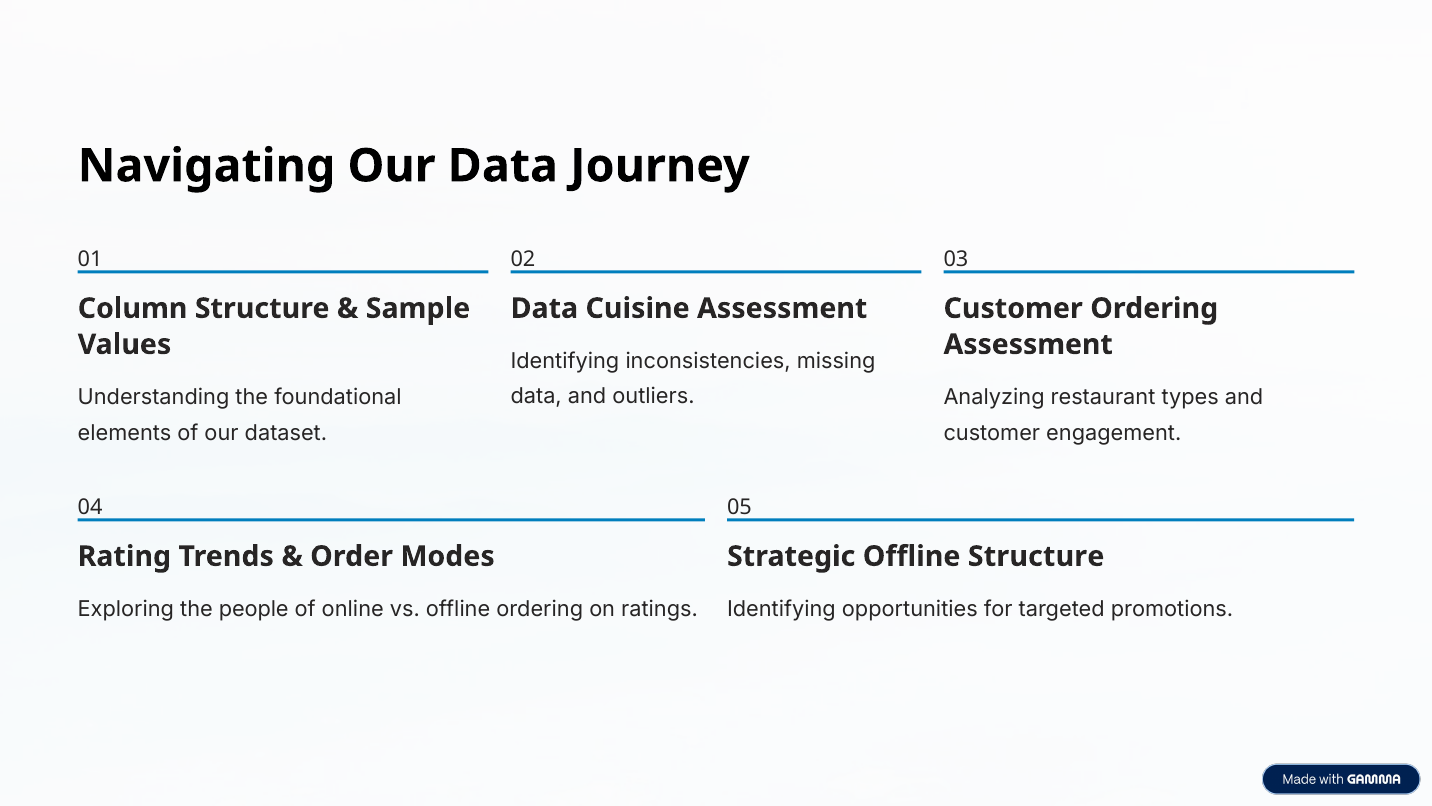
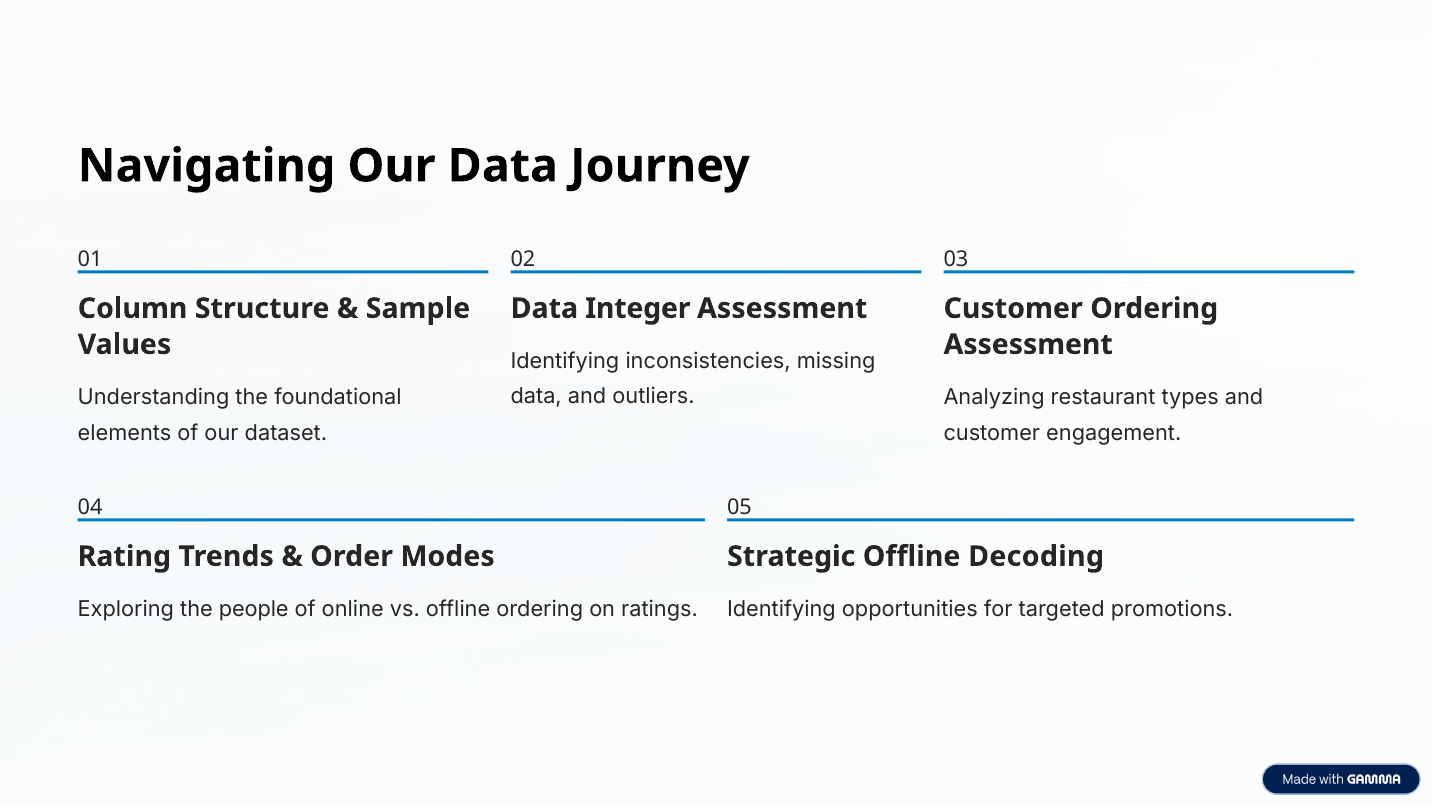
Cuisine: Cuisine -> Integer
Offline Structure: Structure -> Decoding
